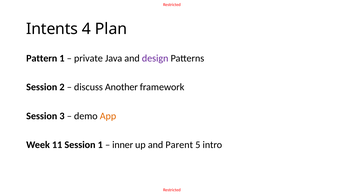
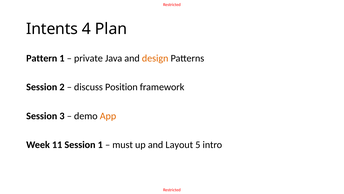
design colour: purple -> orange
Another: Another -> Position
inner: inner -> must
Parent: Parent -> Layout
